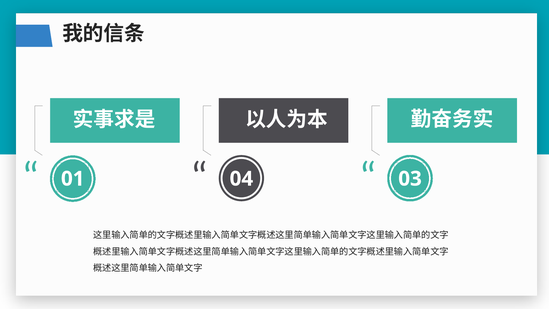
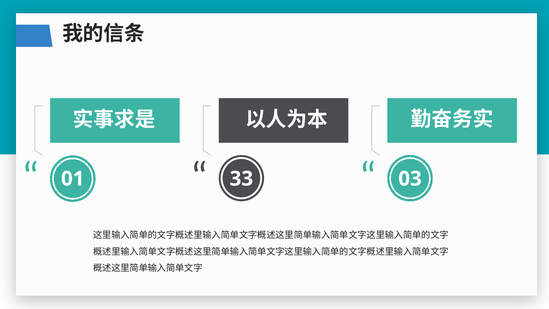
04: 04 -> 33
